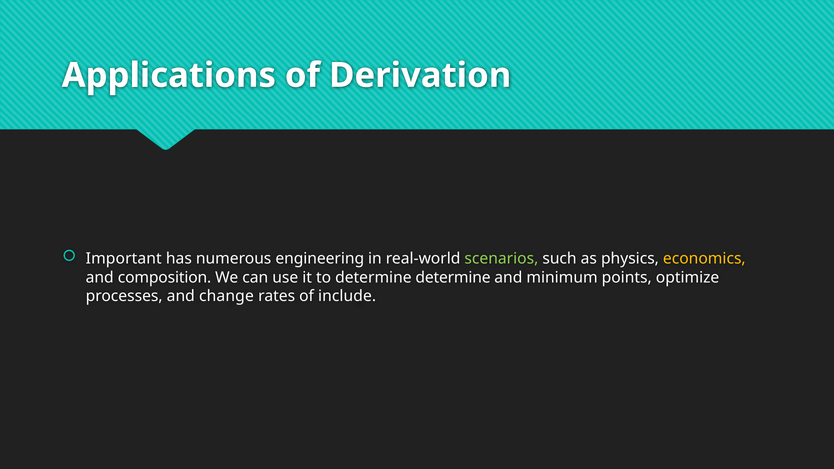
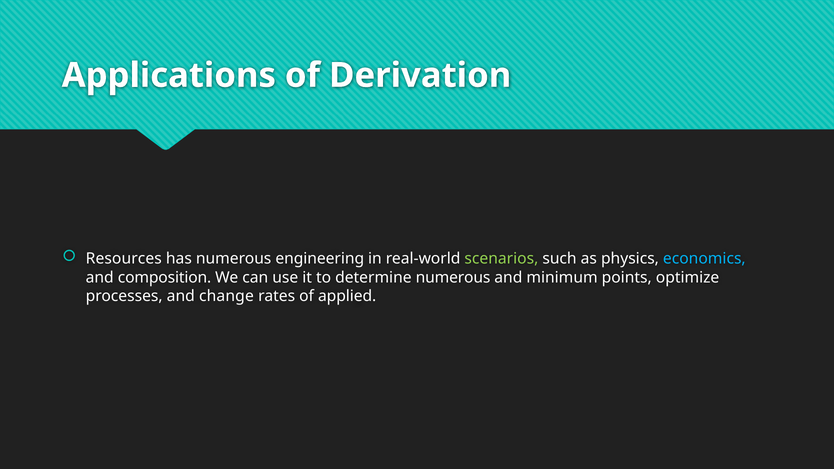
Important: Important -> Resources
economics colour: yellow -> light blue
determine determine: determine -> numerous
include: include -> applied
